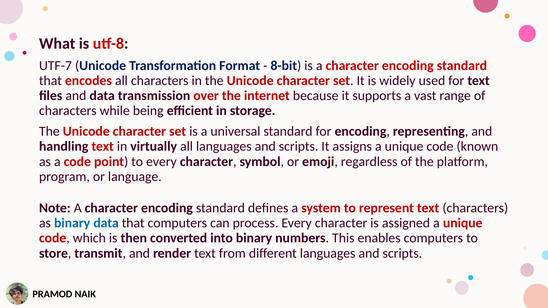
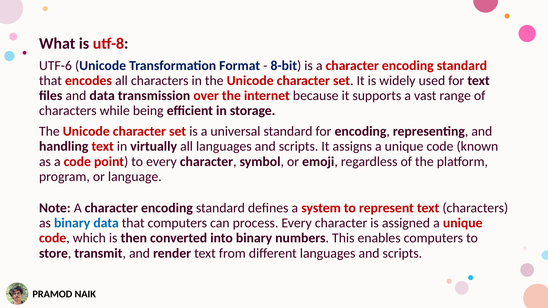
UTF-7: UTF-7 -> UTF-6
